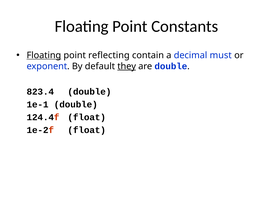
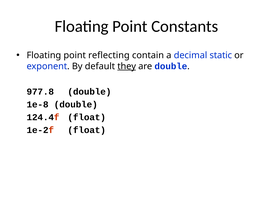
Floating at (44, 55) underline: present -> none
must: must -> static
823.4: 823.4 -> 977.8
1e-1: 1e-1 -> 1e-8
